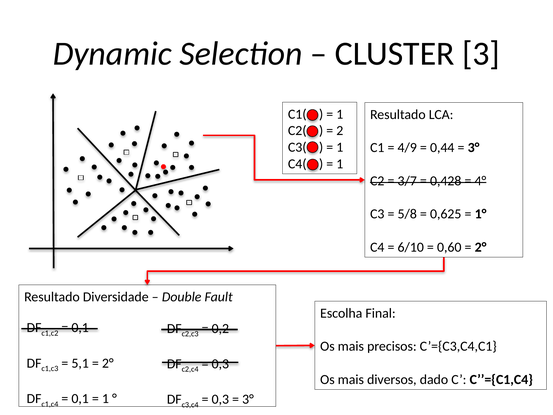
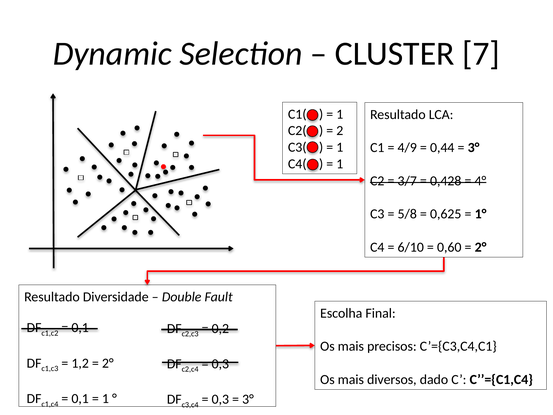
3: 3 -> 7
5,1: 5,1 -> 1,2
